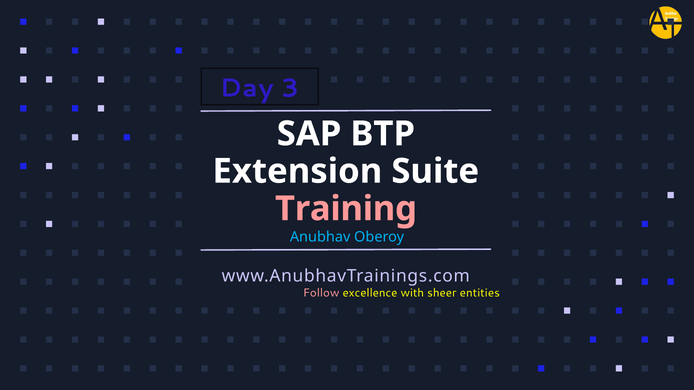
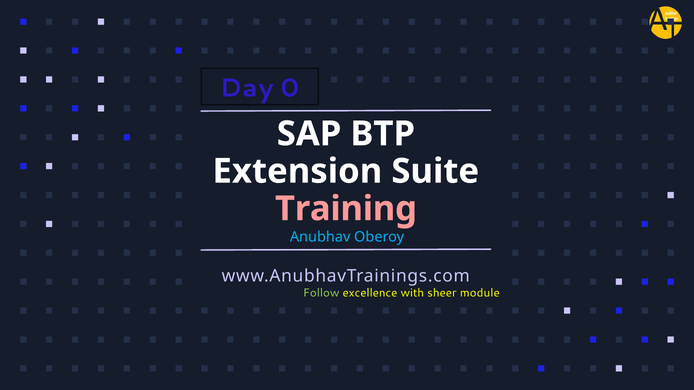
3: 3 -> 0
Follow colour: pink -> light green
entities: entities -> module
